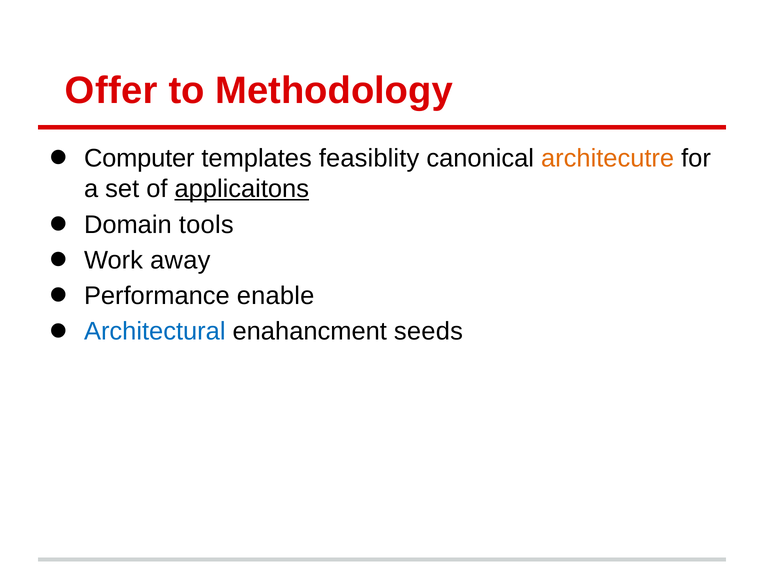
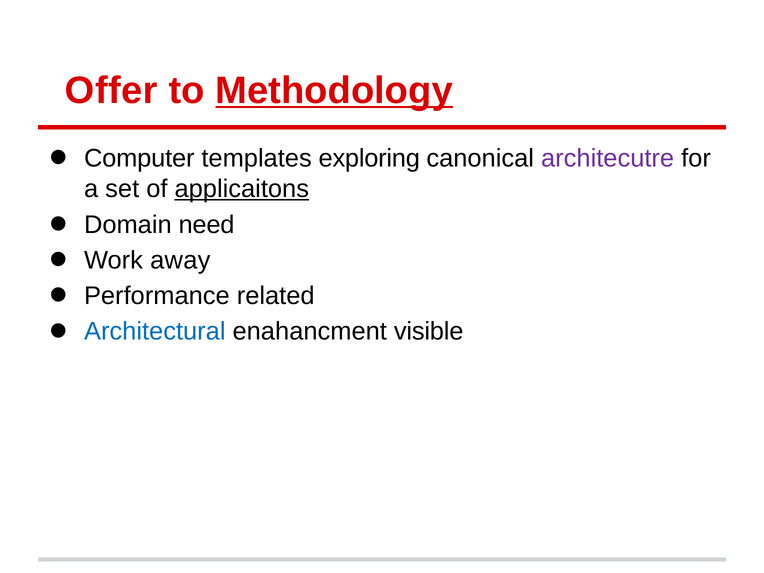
Methodology underline: none -> present
feasiblity: feasiblity -> exploring
architecutre colour: orange -> purple
tools: tools -> need
enable: enable -> related
seeds: seeds -> visible
